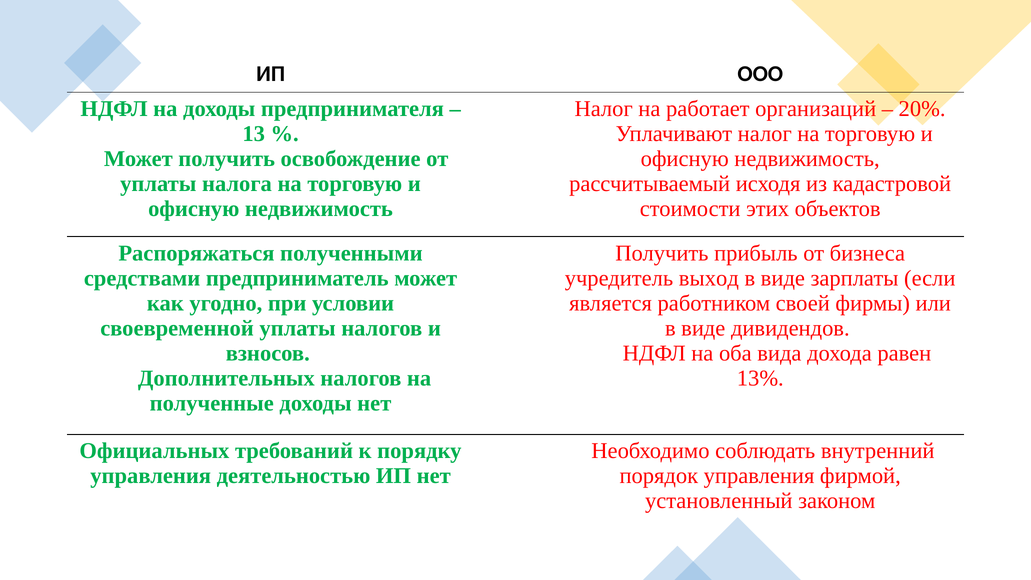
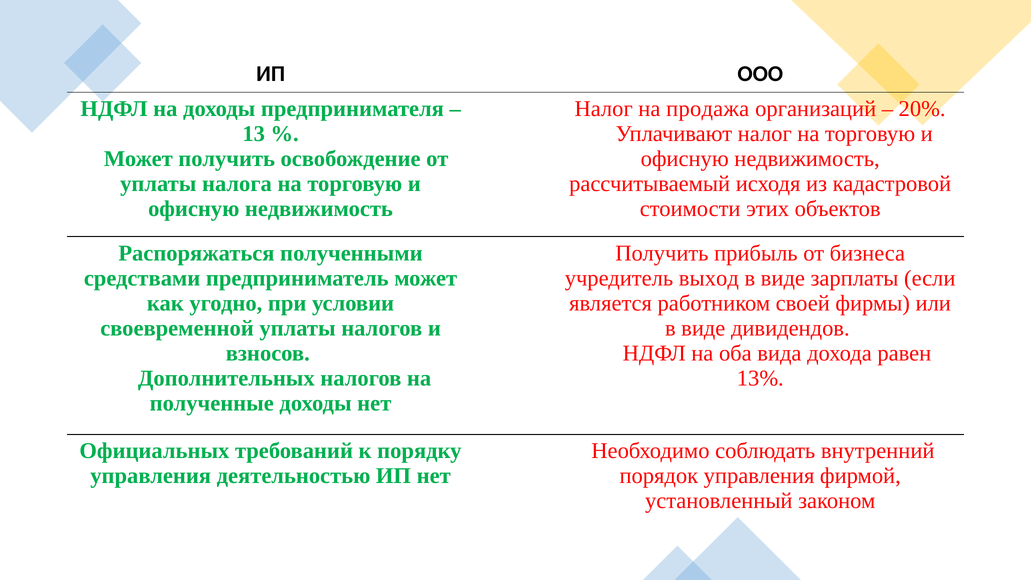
работает: работает -> продажа
